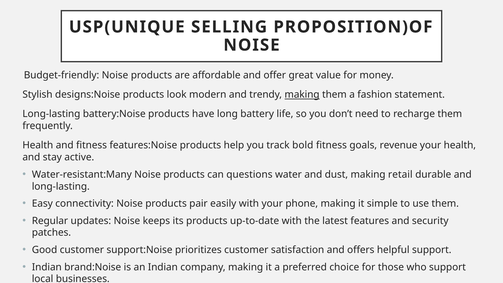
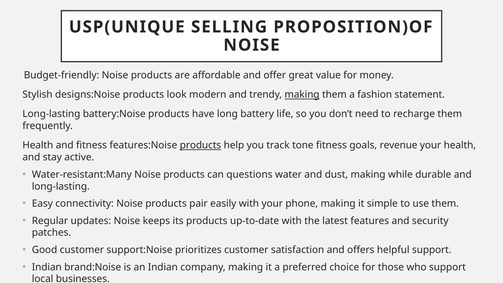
products at (200, 145) underline: none -> present
bold: bold -> tone
retail: retail -> while
